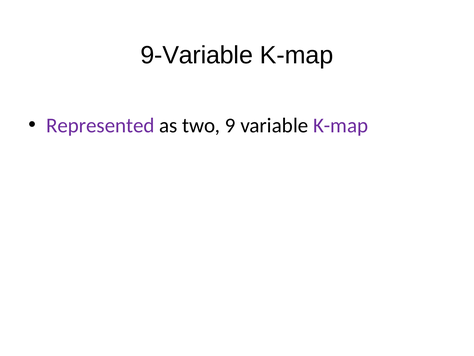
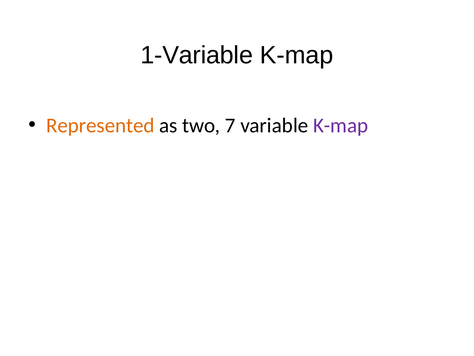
9-Variable: 9-Variable -> 1-Variable
Represented colour: purple -> orange
9: 9 -> 7
